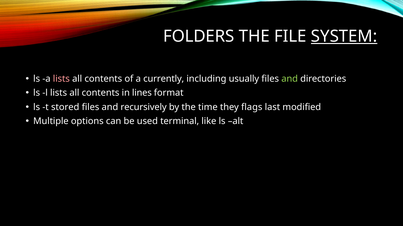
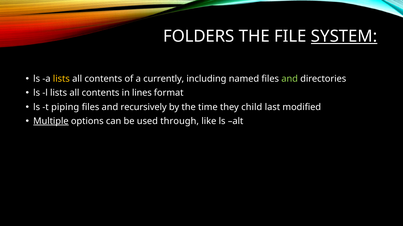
lists at (61, 79) colour: pink -> yellow
usually: usually -> named
stored: stored -> piping
flags: flags -> child
Multiple underline: none -> present
terminal: terminal -> through
